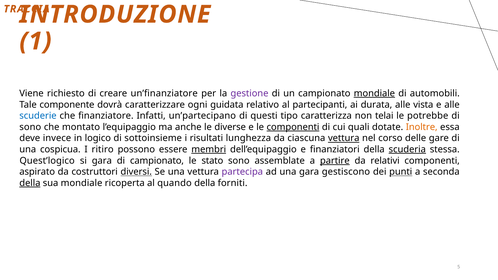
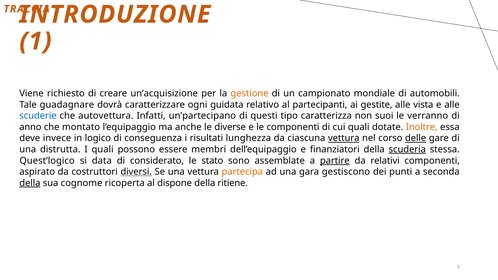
un’finanziatore: un’finanziatore -> un’acquisizione
gestione colour: purple -> orange
mondiale at (374, 93) underline: present -> none
componente: componente -> guadagnare
durata: durata -> gestite
finanziatore: finanziatore -> autovettura
telai: telai -> suoi
potrebbe: potrebbe -> verranno
sono at (30, 127): sono -> anno
componenti at (293, 127) underline: present -> none
sottoinsieme: sottoinsieme -> conseguenza
delle underline: none -> present
cospicua: cospicua -> distrutta
I ritiro: ritiro -> quali
membri underline: present -> none
si gara: gara -> data
di campionato: campionato -> considerato
partecipa colour: purple -> orange
punti underline: present -> none
sua mondiale: mondiale -> cognome
quando: quando -> dispone
forniti: forniti -> ritiene
